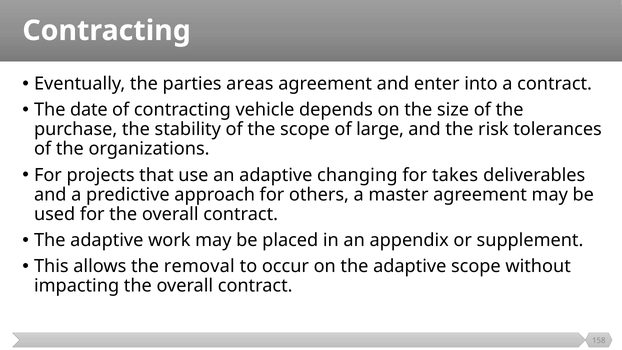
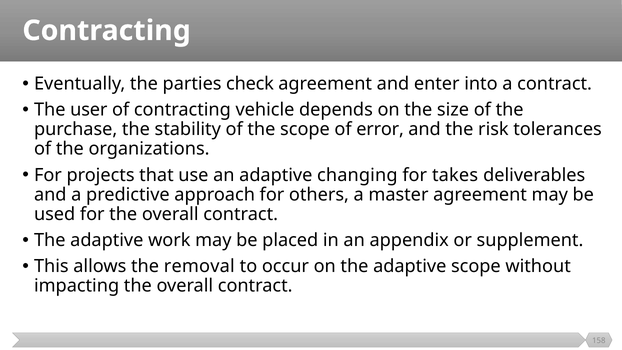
areas: areas -> check
date: date -> user
large: large -> error
